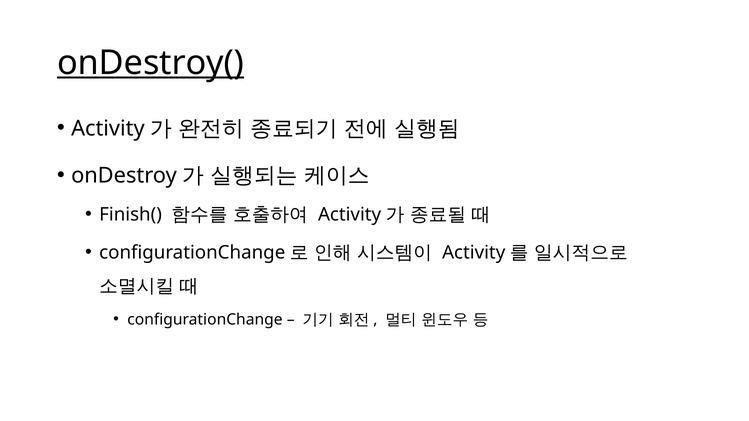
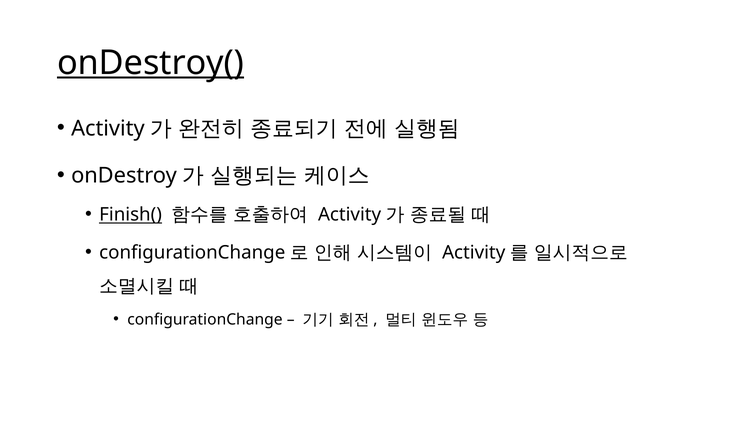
Finish( underline: none -> present
